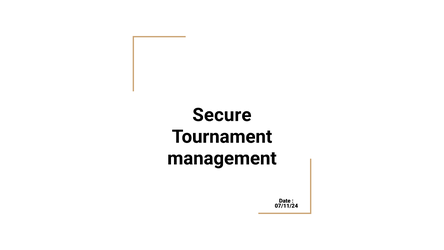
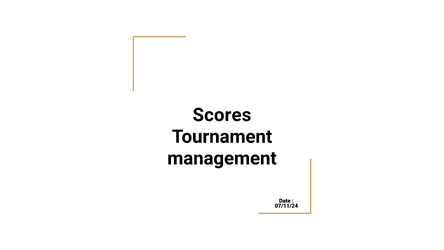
Secure: Secure -> Scores
